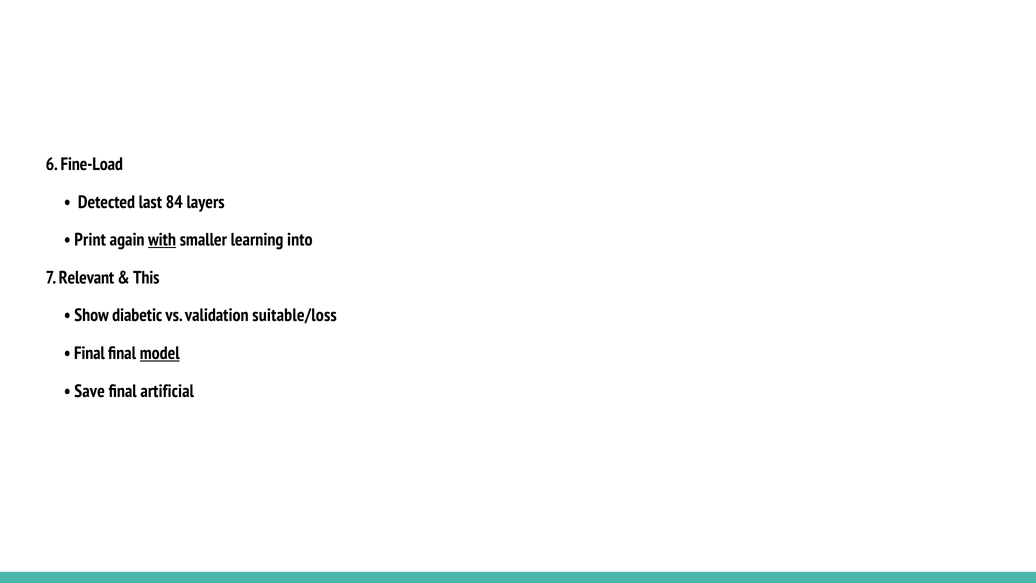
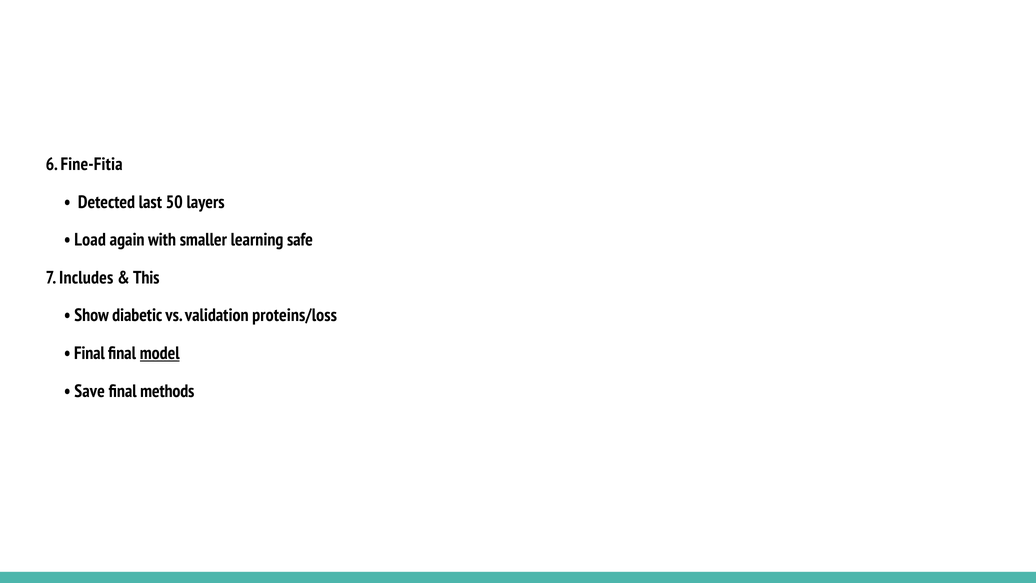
Fine-Load: Fine-Load -> Fine-Fitia
84: 84 -> 50
Print: Print -> Load
with underline: present -> none
into: into -> safe
Relevant: Relevant -> Includes
suitable/loss: suitable/loss -> proteins/loss
artificial: artificial -> methods
